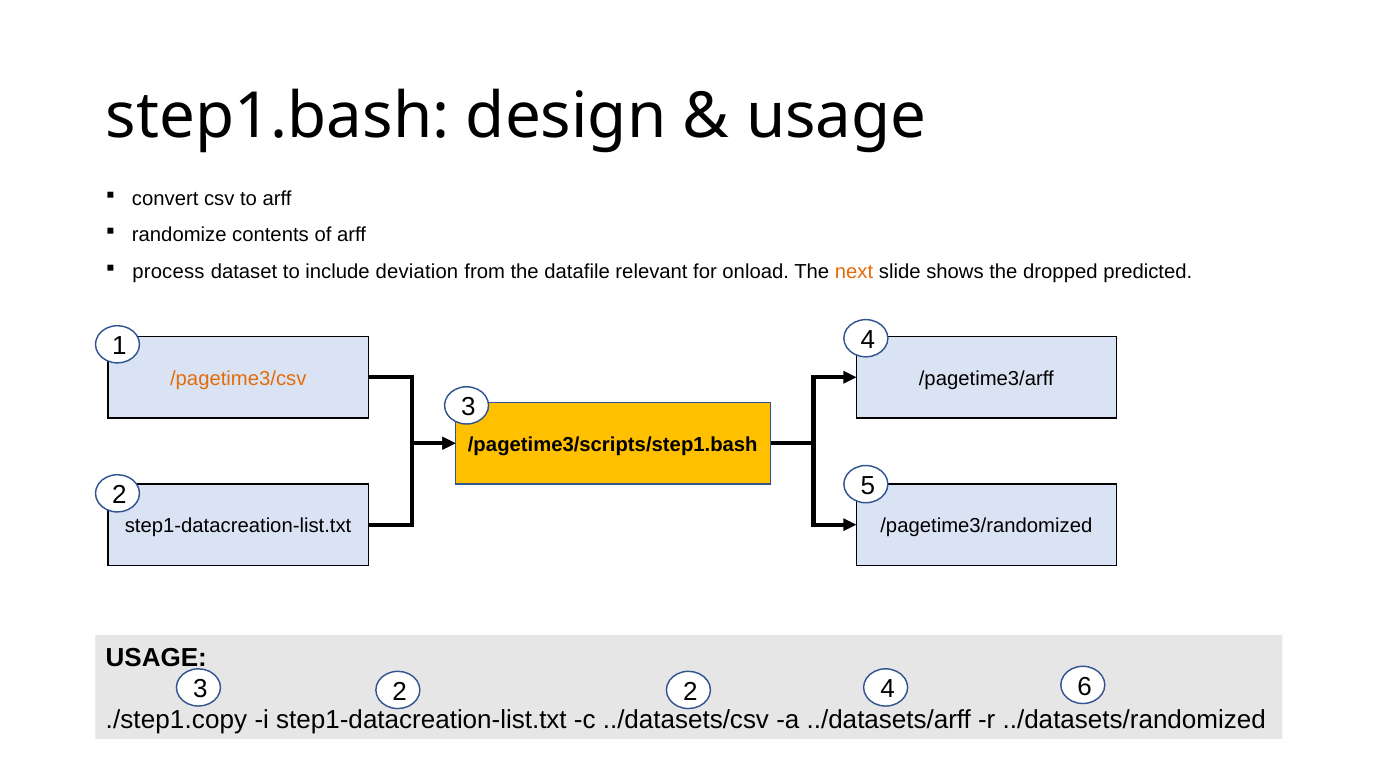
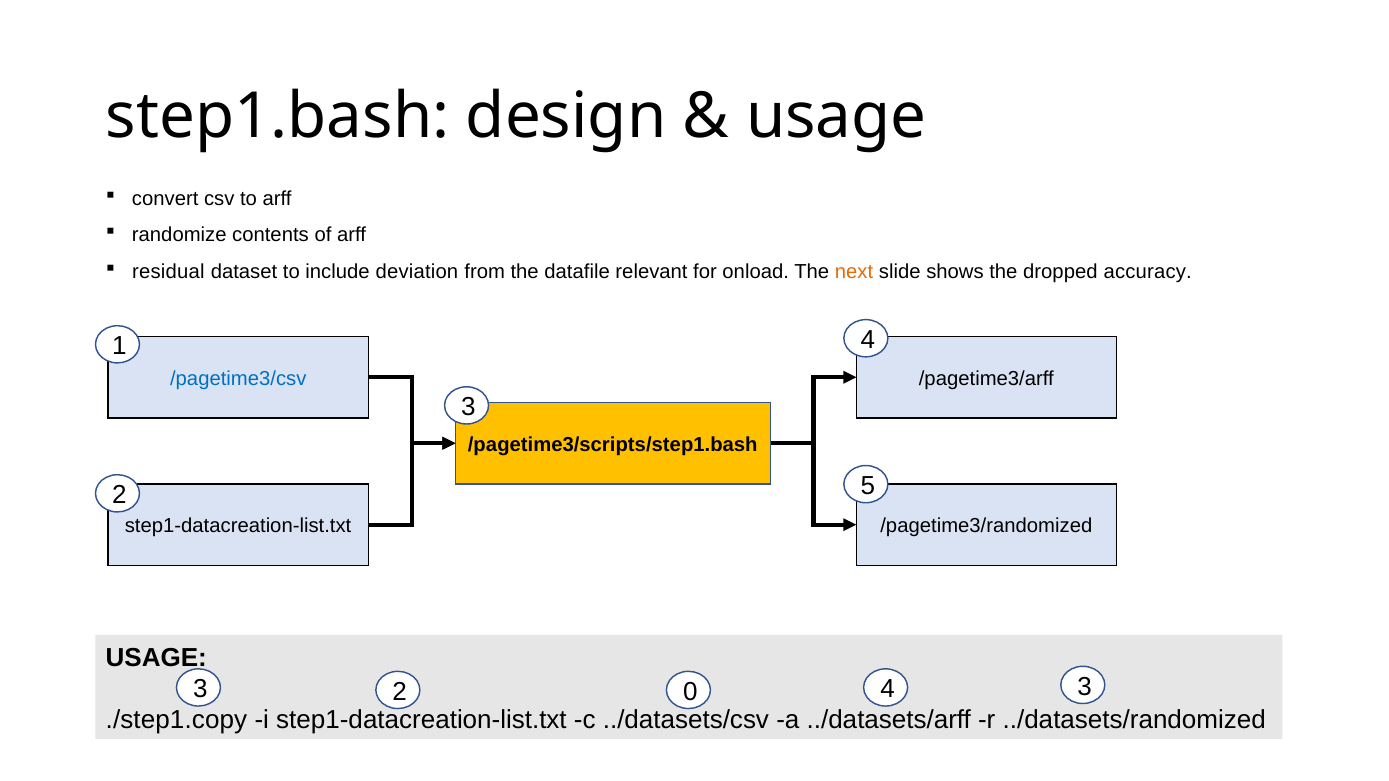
process: process -> residual
predicted: predicted -> accuracy
/pagetime3/csv colour: orange -> blue
2 2: 2 -> 0
4 6: 6 -> 3
